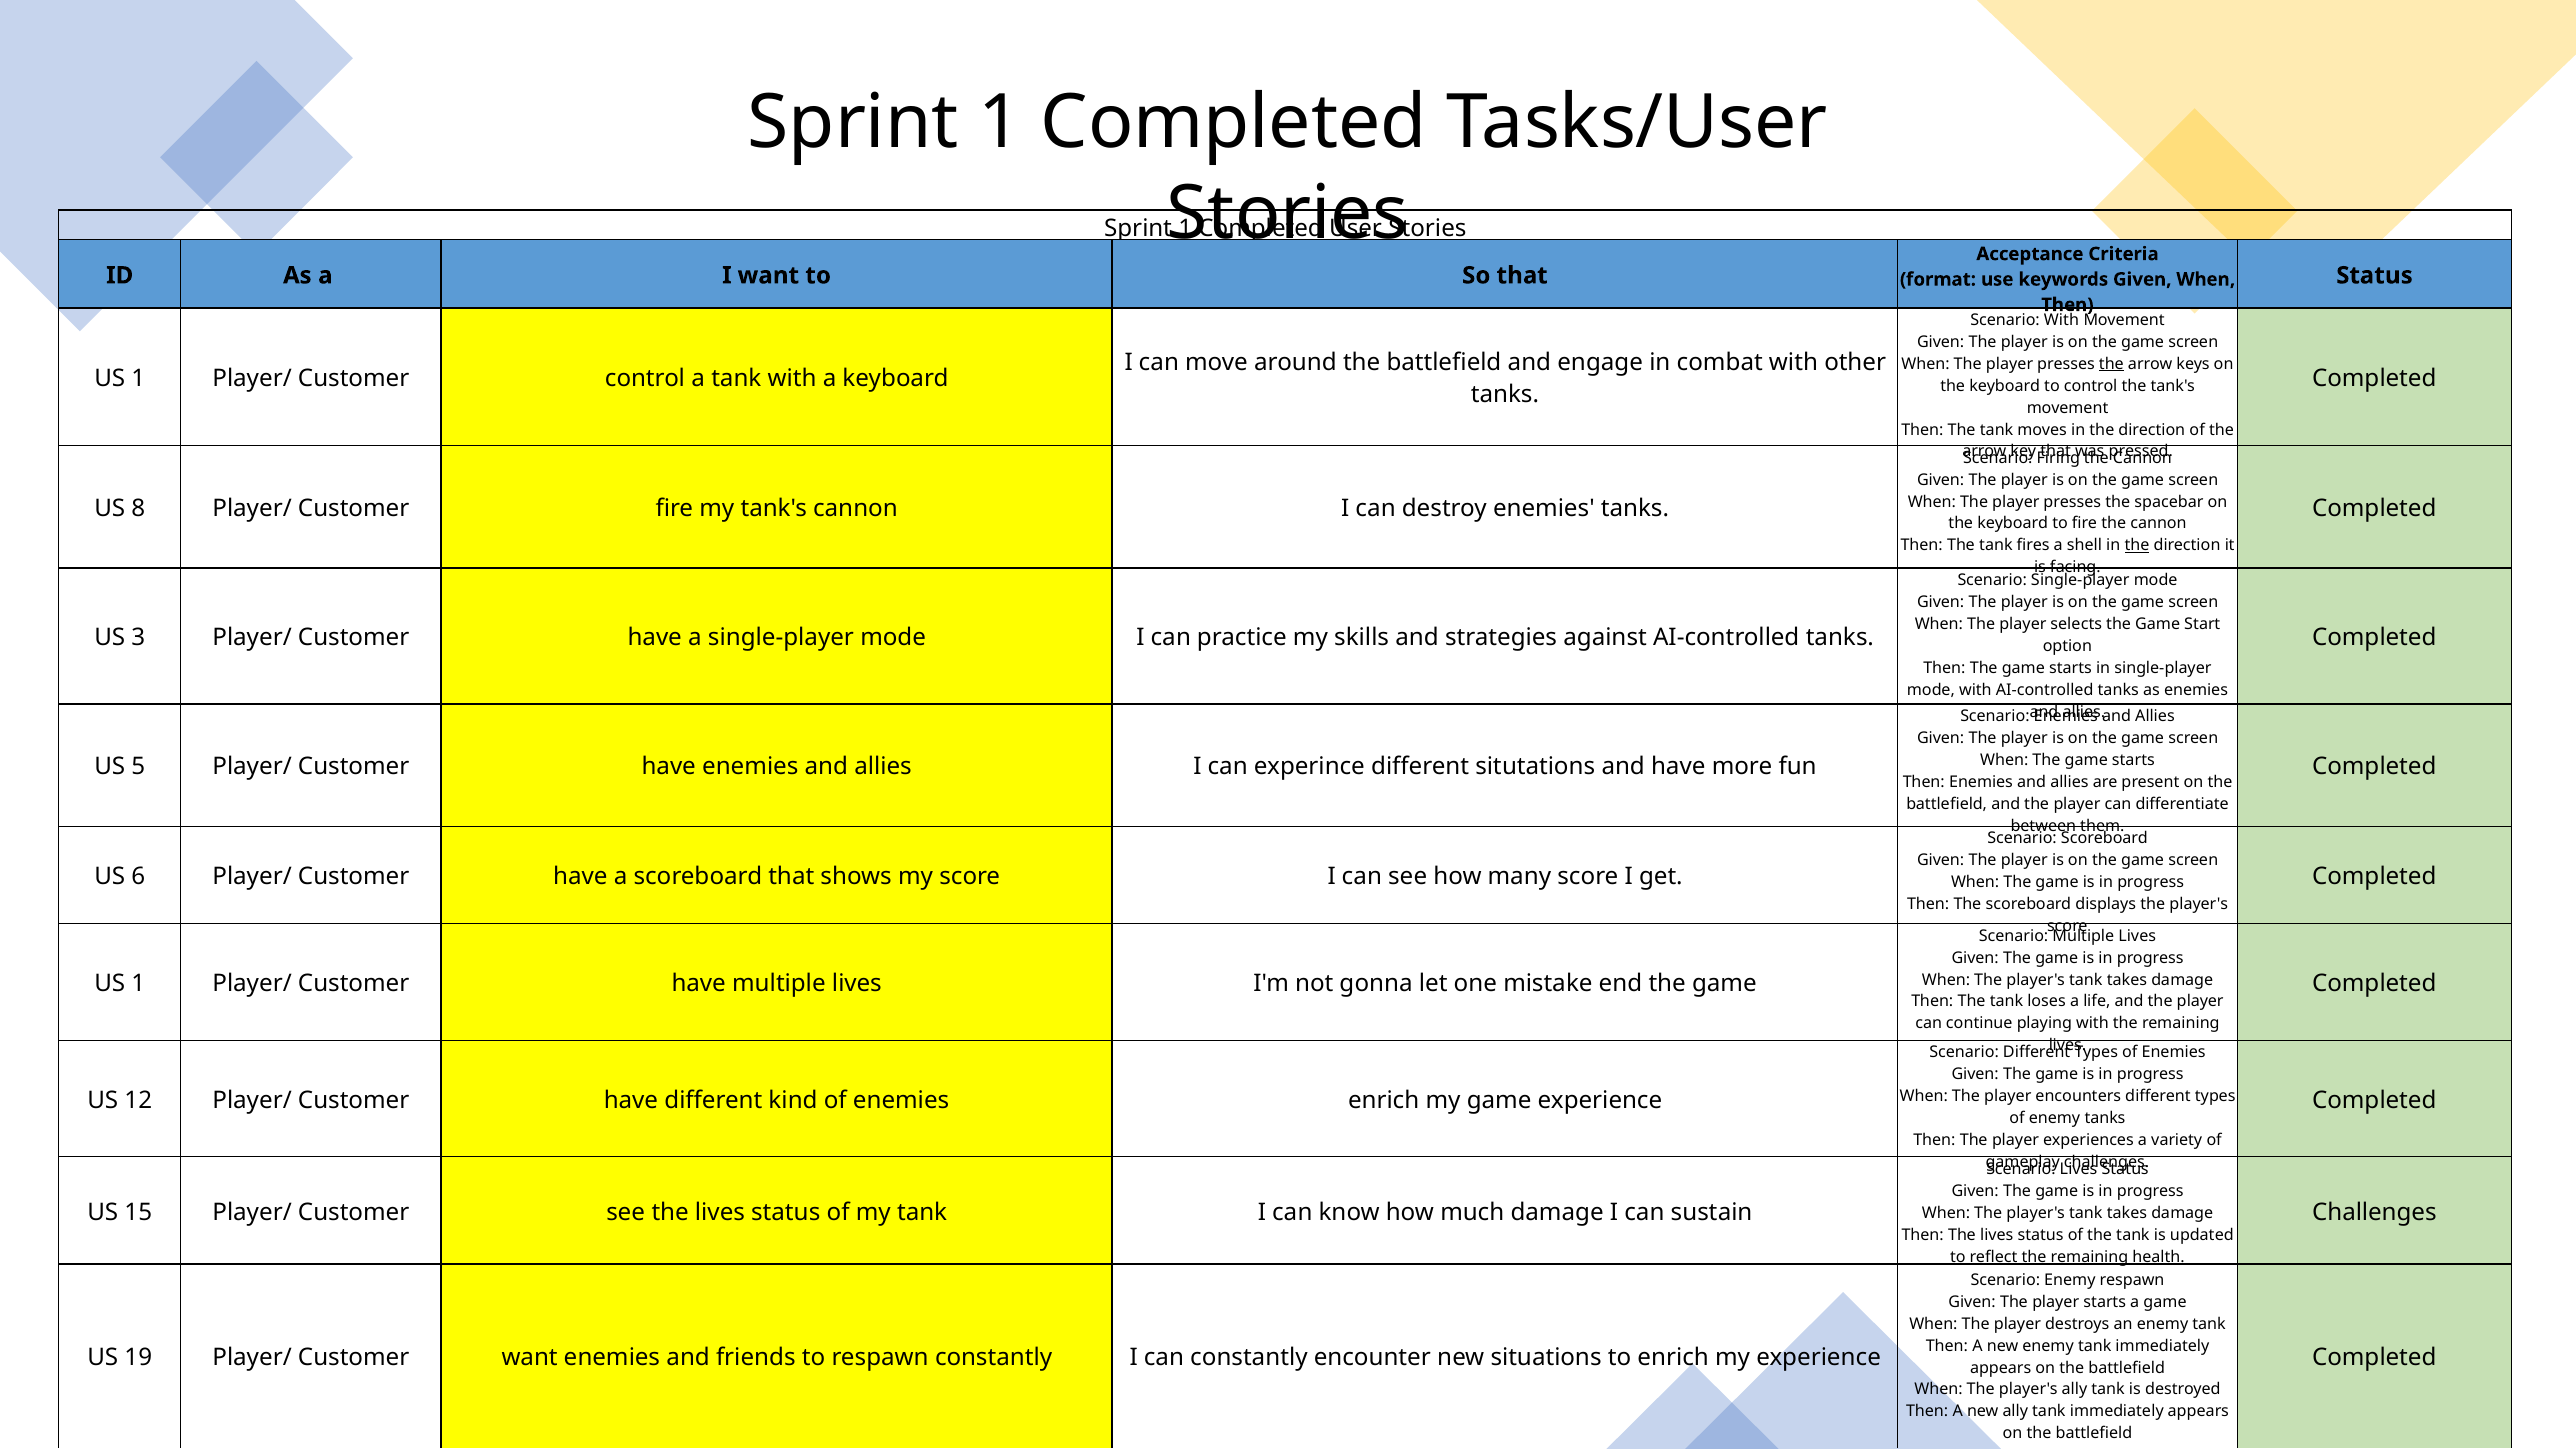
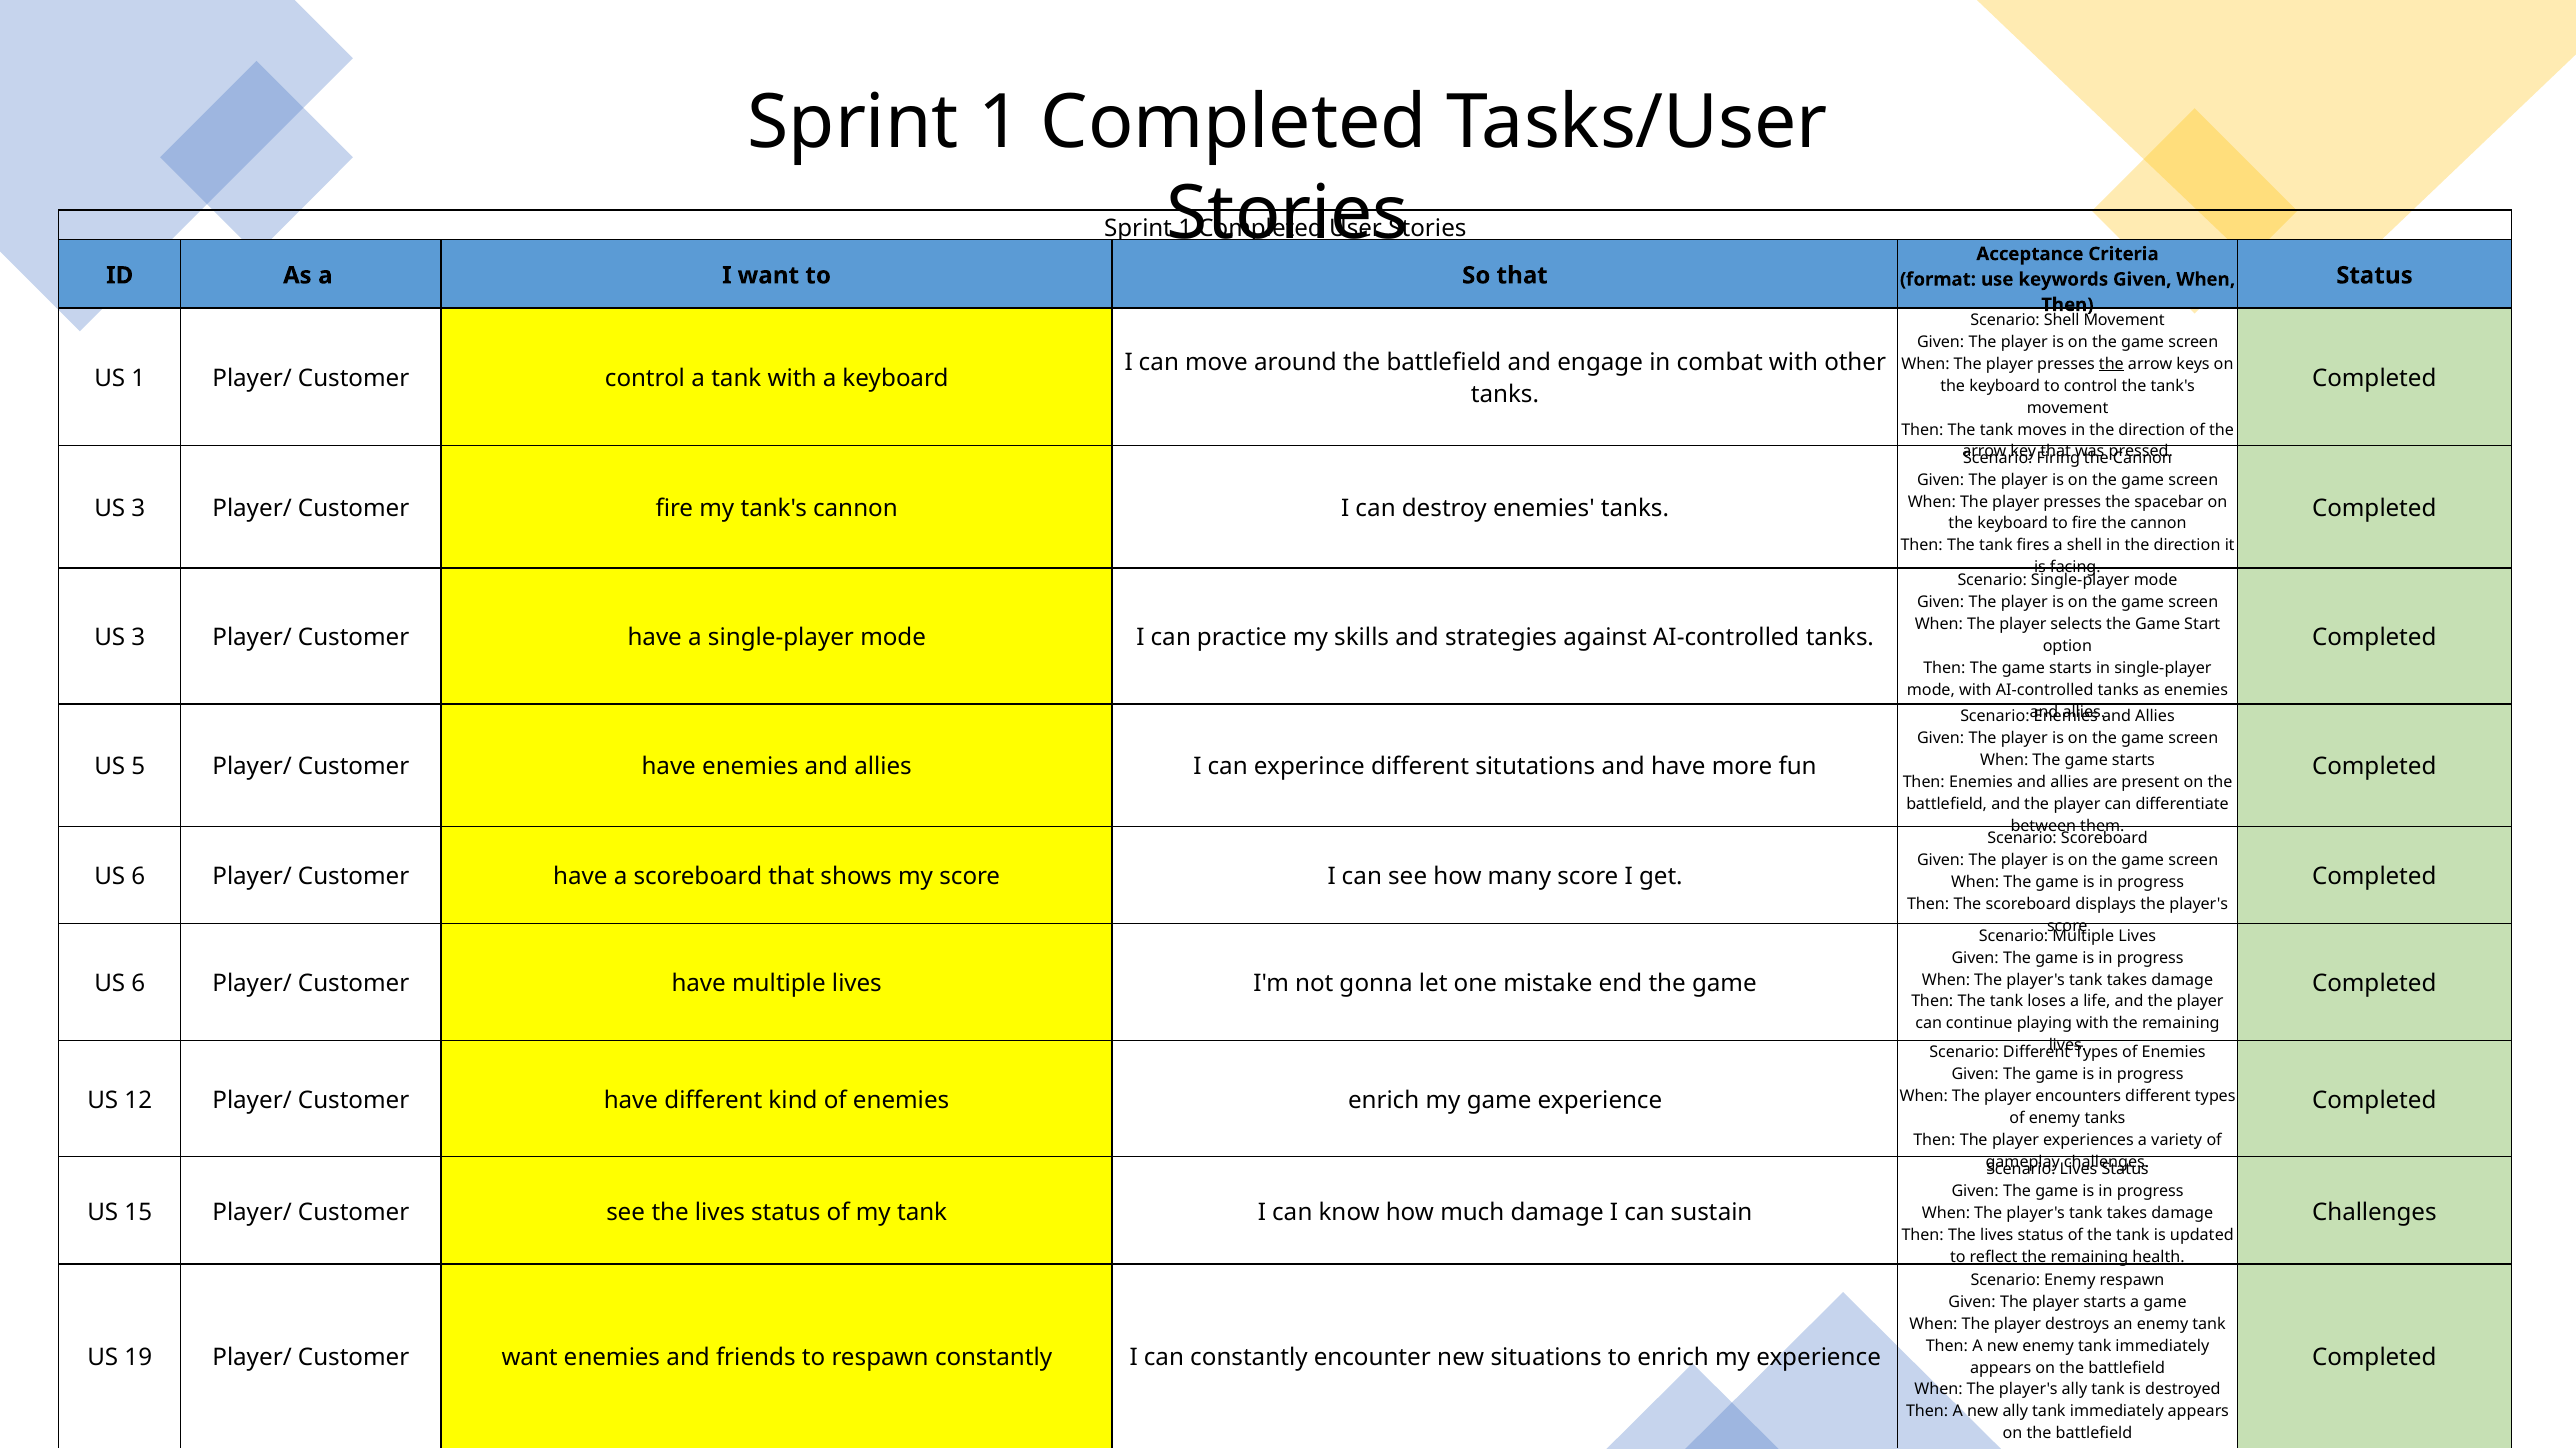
Scenario With: With -> Shell
8 at (138, 508): 8 -> 3
the at (2137, 546) underline: present -> none
1 at (138, 984): 1 -> 6
